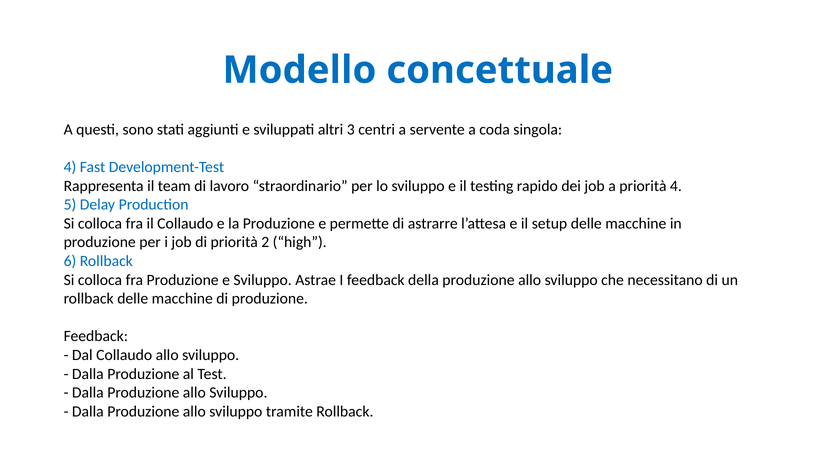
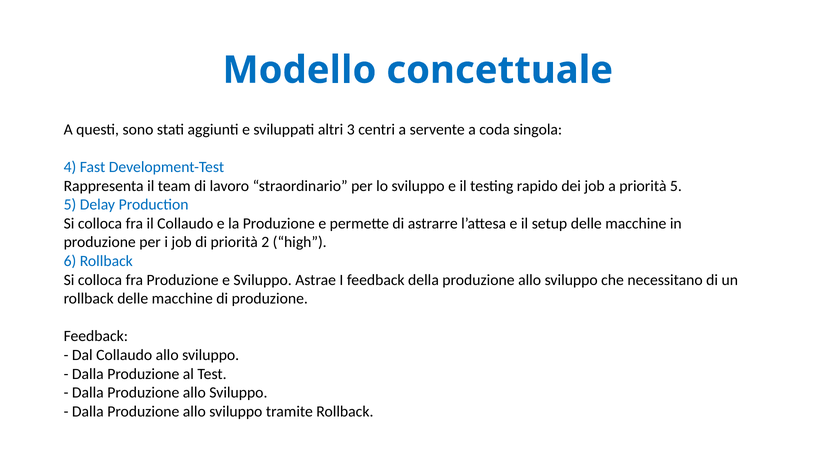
priorità 4: 4 -> 5
